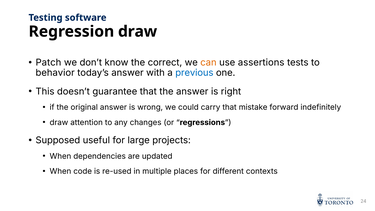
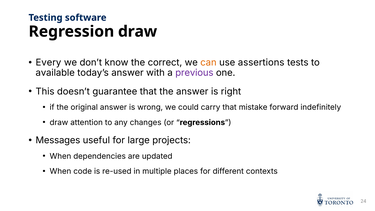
Patch: Patch -> Every
behavior: behavior -> available
previous colour: blue -> purple
Supposed: Supposed -> Messages
